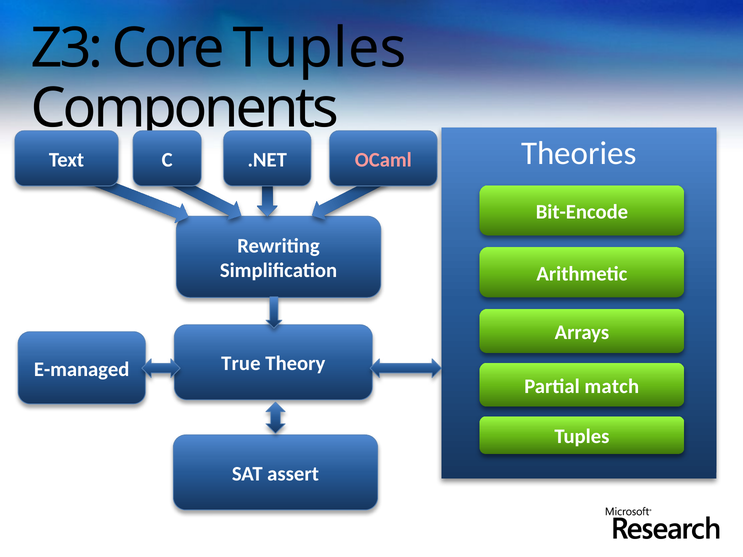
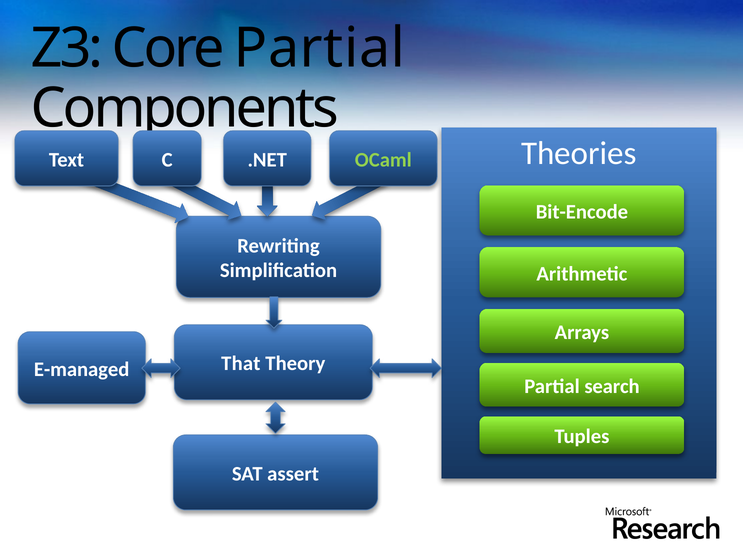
Core Tuples: Tuples -> Partial
OCaml colour: pink -> light green
True: True -> That
match: match -> search
